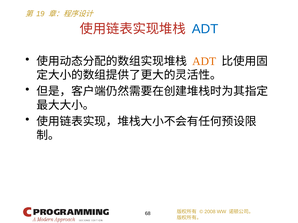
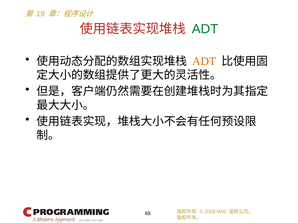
ADT at (205, 29) colour: blue -> green
